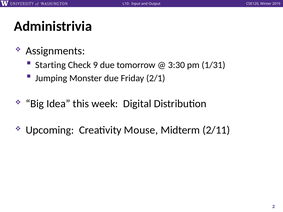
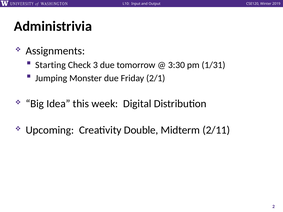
9: 9 -> 3
Mouse: Mouse -> Double
